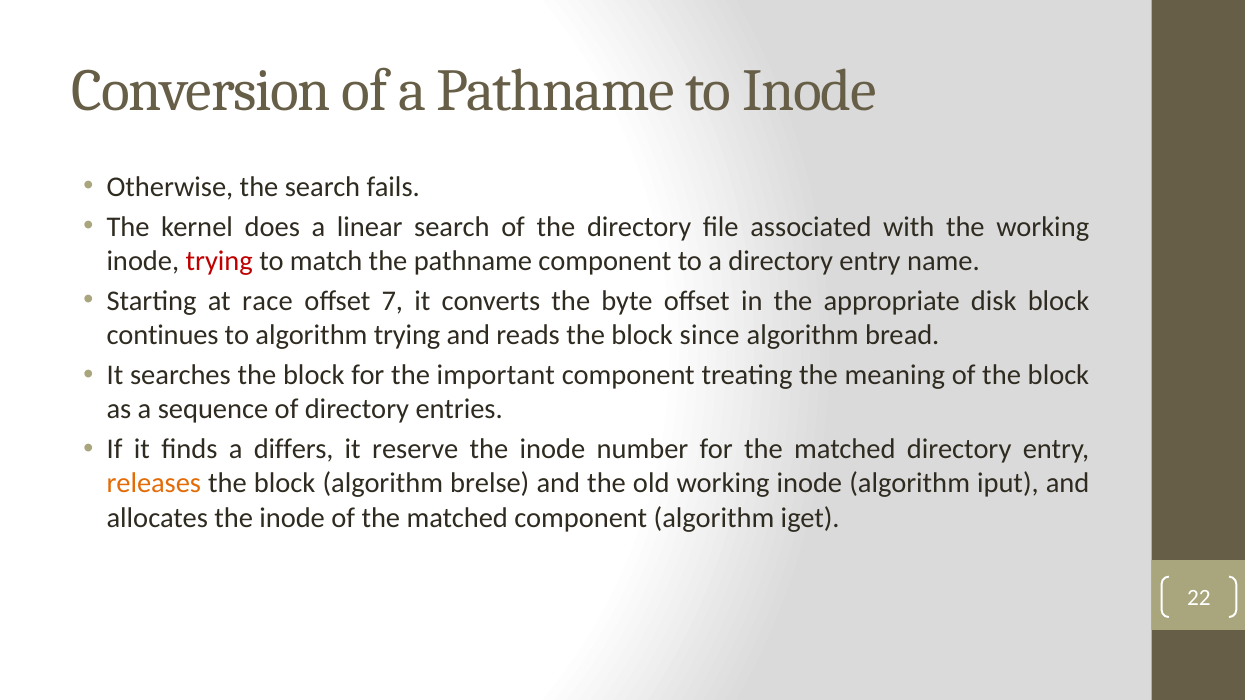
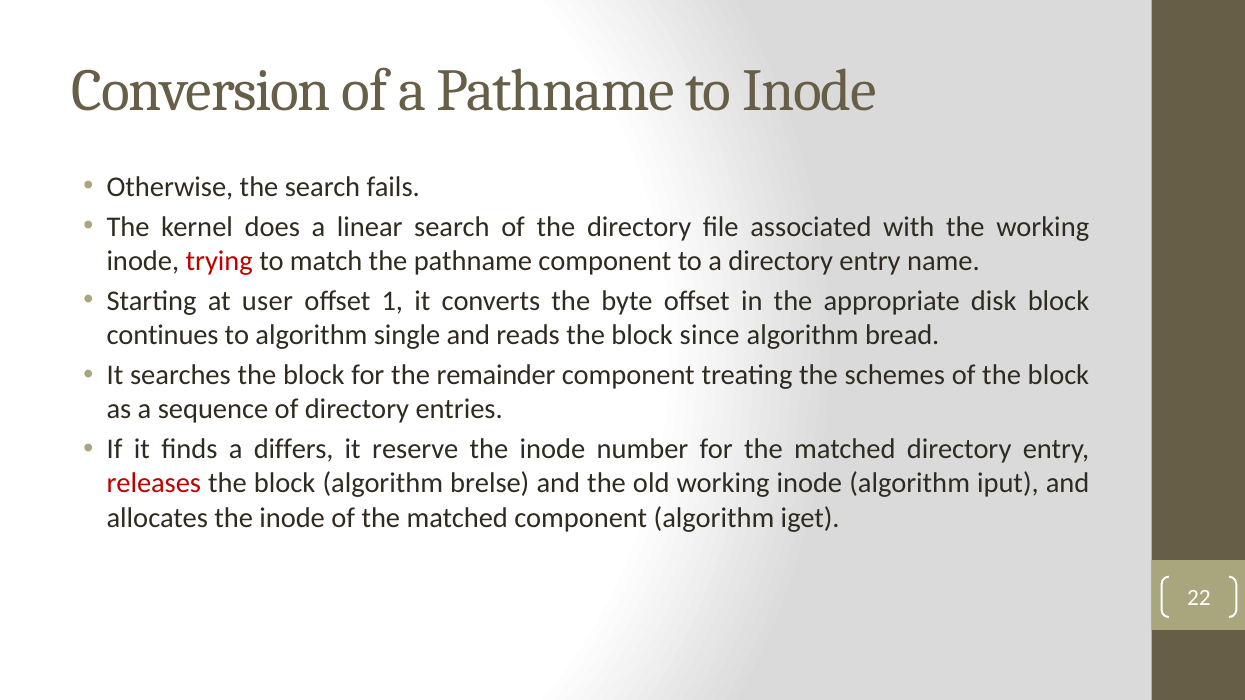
race: race -> user
7: 7 -> 1
algorithm trying: trying -> single
important: important -> remainder
meaning: meaning -> schemes
releases colour: orange -> red
